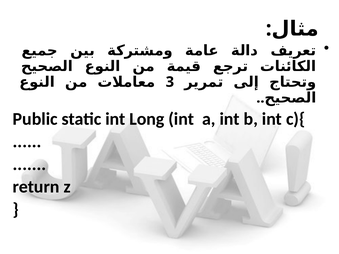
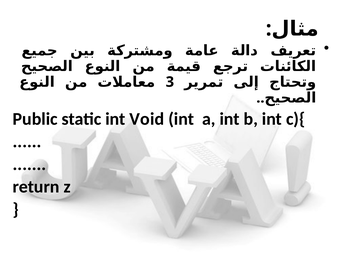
Long: Long -> Void
